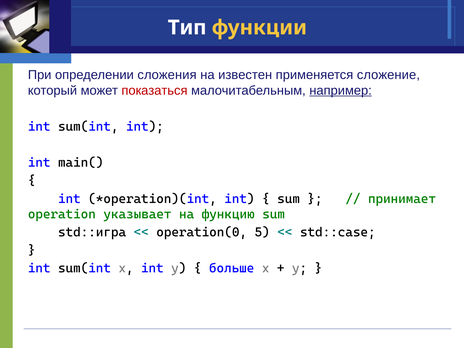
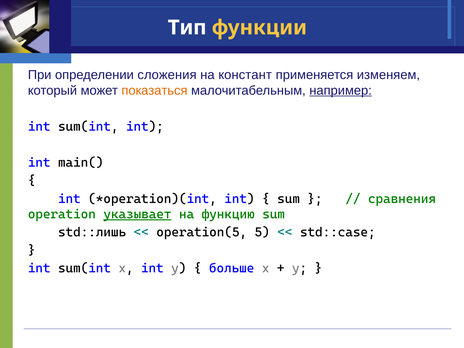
известен: известен -> констант
сложение: сложение -> изменяем
показаться colour: red -> orange
принимает: принимает -> сравнения
указывает underline: none -> present
std::игра: std::игра -> std::лишь
operation(0: operation(0 -> operation(5
